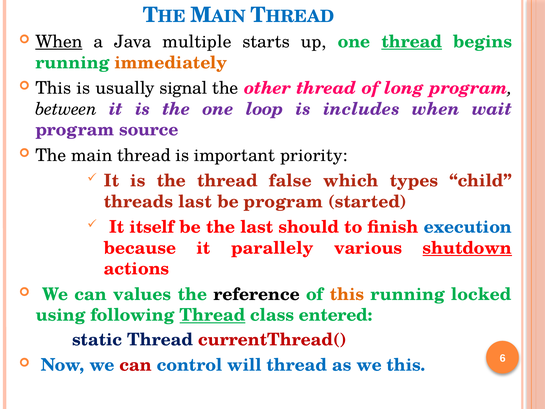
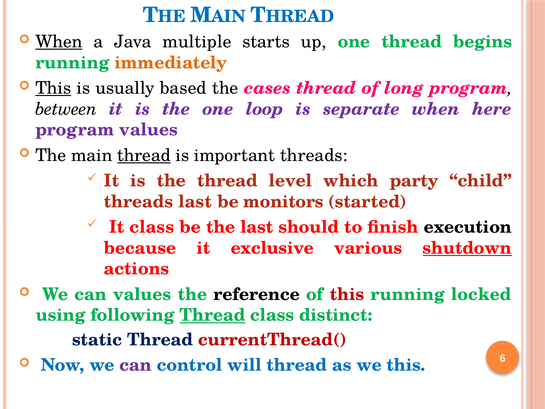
thread at (412, 42) underline: present -> none
This at (53, 88) underline: none -> present
signal: signal -> based
other: other -> cases
includes: includes -> separate
wait: wait -> here
program source: source -> values
thread at (144, 155) underline: none -> present
important priority: priority -> threads
false: false -> level
types: types -> party
be program: program -> monitors
It itself: itself -> class
execution colour: blue -> black
parallely: parallely -> exclusive
this at (347, 294) colour: orange -> red
entered: entered -> distinct
can at (136, 365) colour: red -> purple
